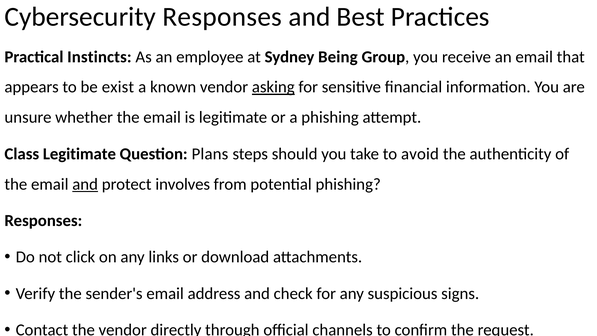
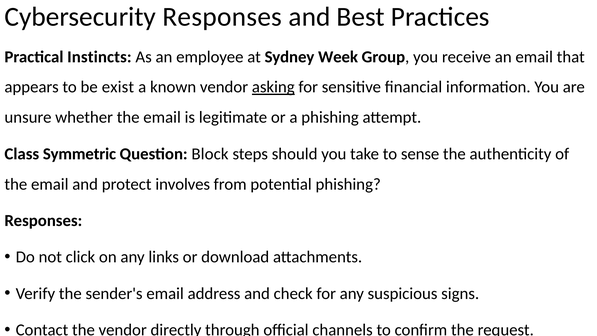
Being: Being -> Week
Class Legitimate: Legitimate -> Symmetric
Plans: Plans -> Block
avoid: avoid -> sense
and at (85, 184) underline: present -> none
